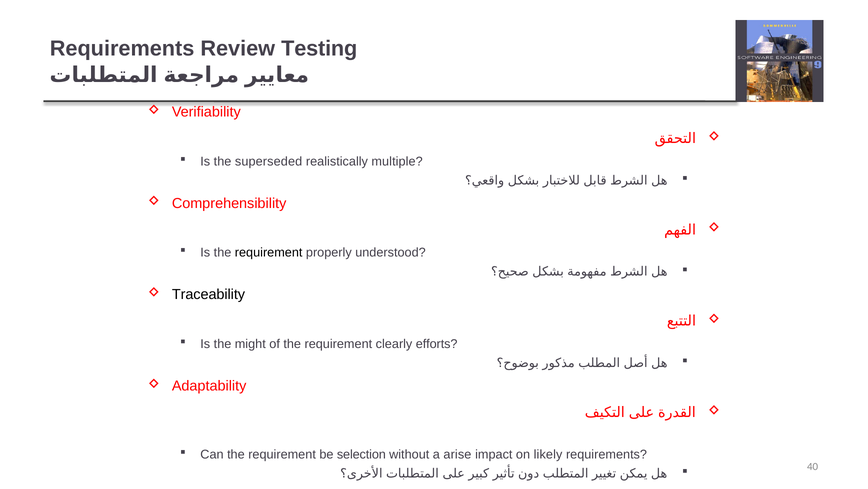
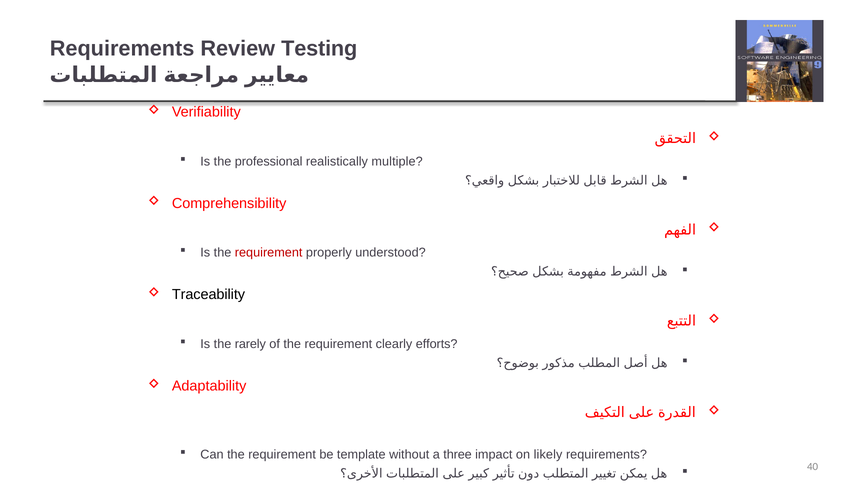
superseded: superseded -> professional
requirement at (269, 252) colour: black -> red
might: might -> rarely
selection: selection -> template
arise: arise -> three
